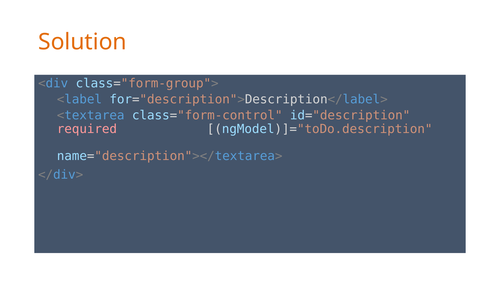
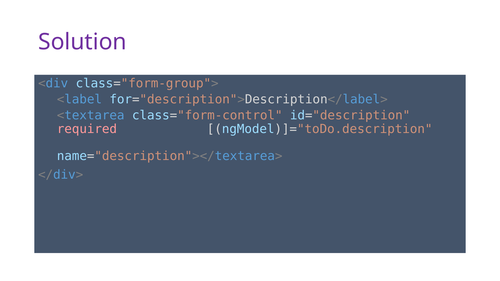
Solution colour: orange -> purple
